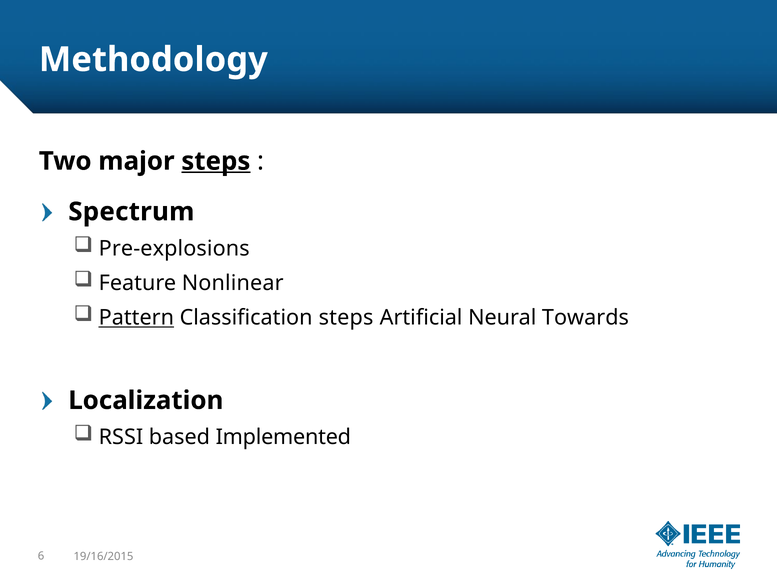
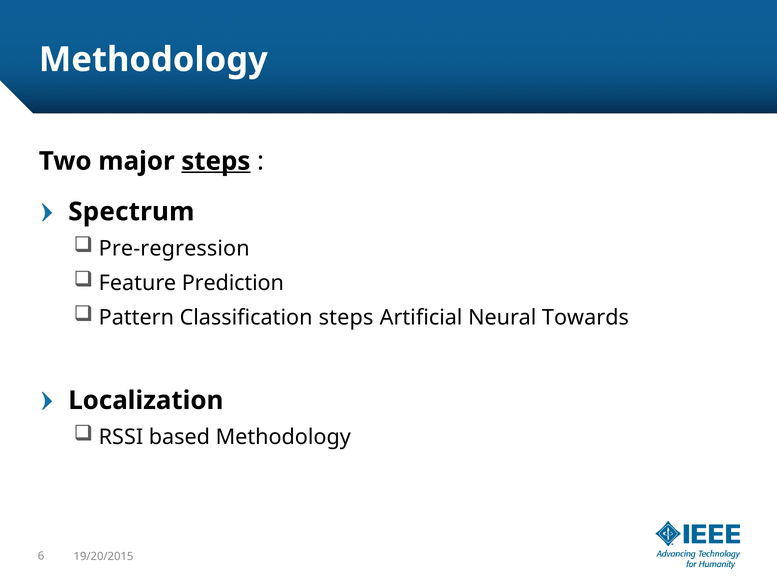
Pre-explosions: Pre-explosions -> Pre-regression
Nonlinear: Nonlinear -> Prediction
Pattern underline: present -> none
based Implemented: Implemented -> Methodology
19/16/2015: 19/16/2015 -> 19/20/2015
